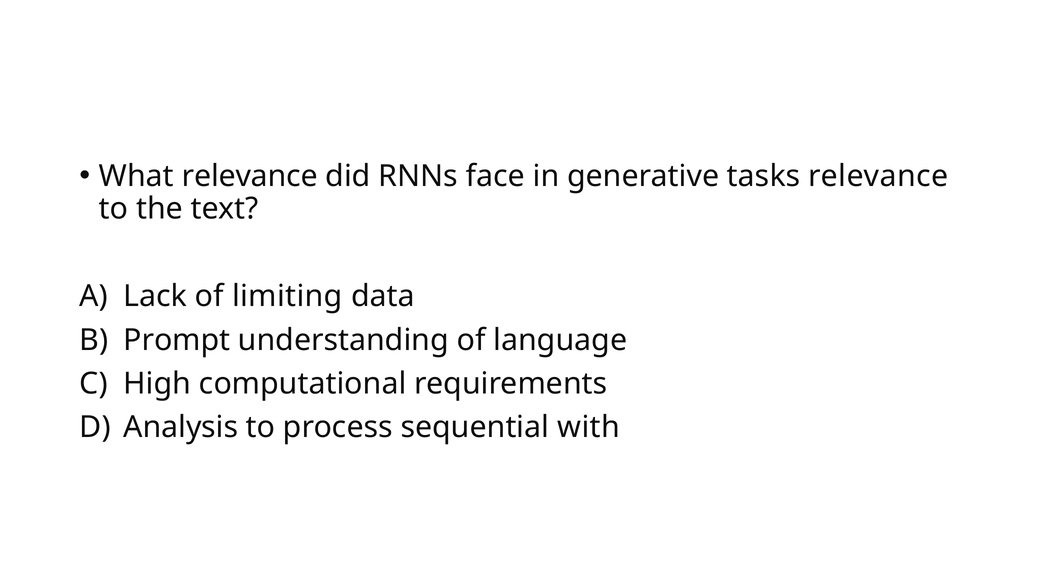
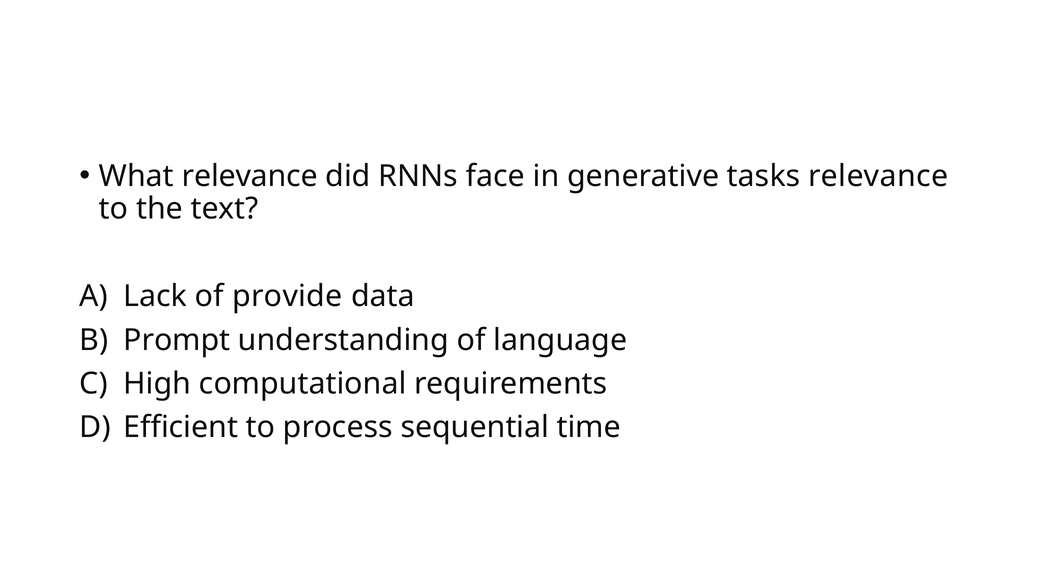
limiting: limiting -> provide
Analysis: Analysis -> Efficient
with: with -> time
